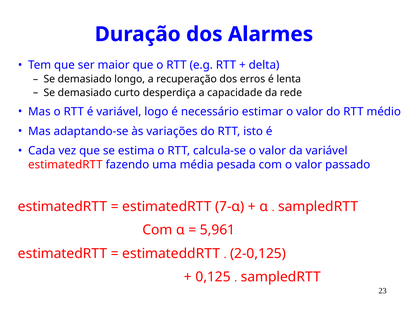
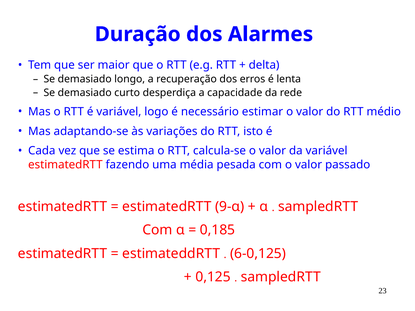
7-α: 7-α -> 9-α
5,961: 5,961 -> 0,185
2-0,125: 2-0,125 -> 6-0,125
